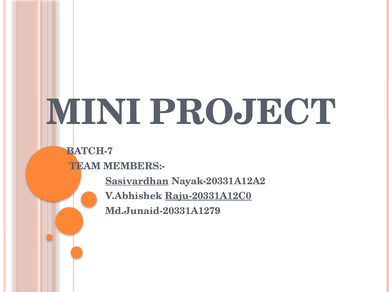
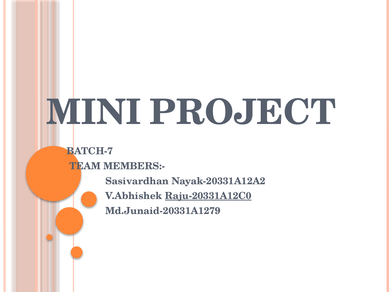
Sasivardhan underline: present -> none
